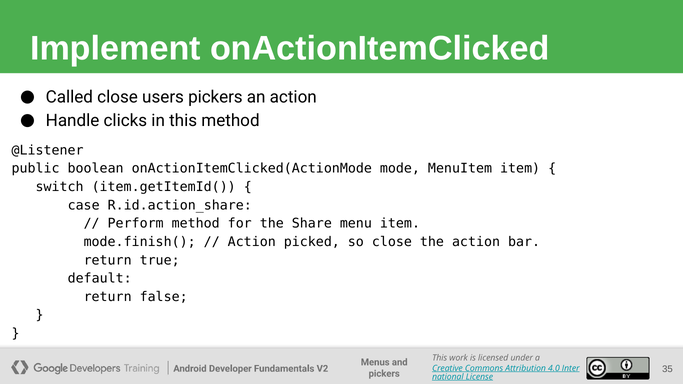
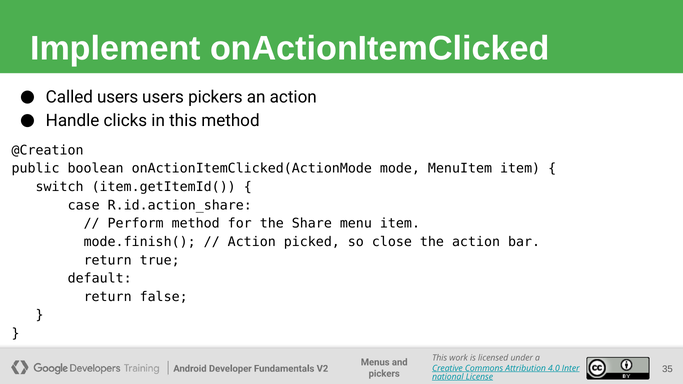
Called close: close -> users
@Listener: @Listener -> @Creation
